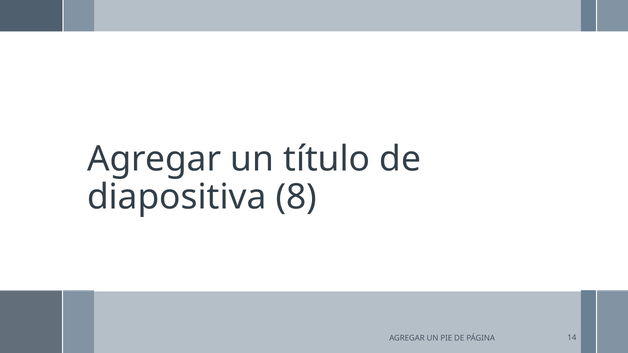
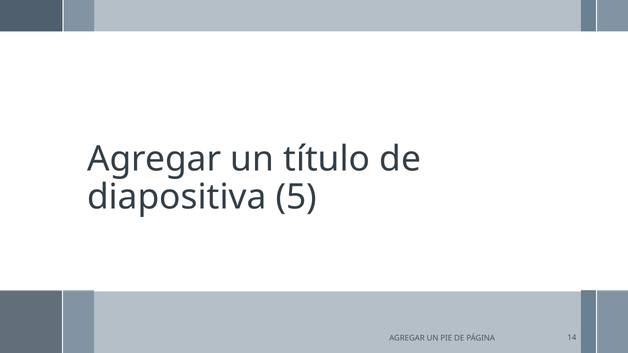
8: 8 -> 5
